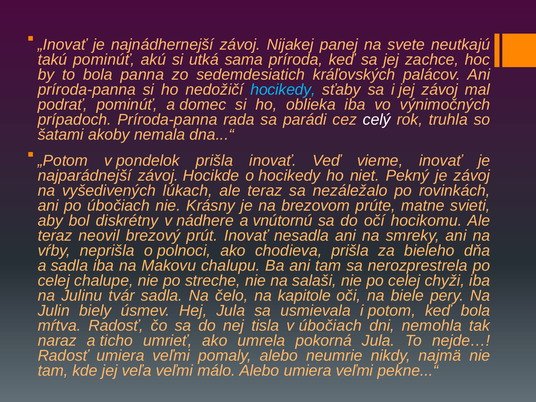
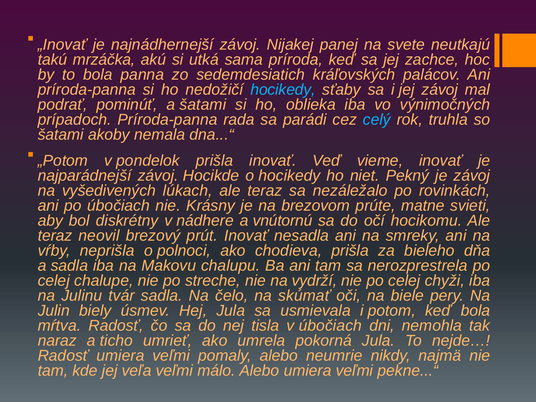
takú pominúť: pominúť -> mrzáčka
a domec: domec -> šatami
celý colour: white -> light blue
salaši: salaši -> vydrží
kapitole: kapitole -> skúmať
